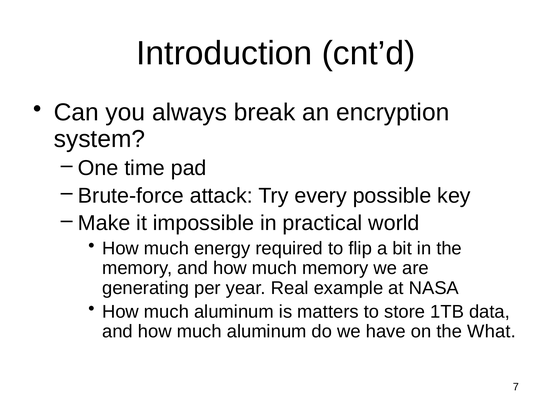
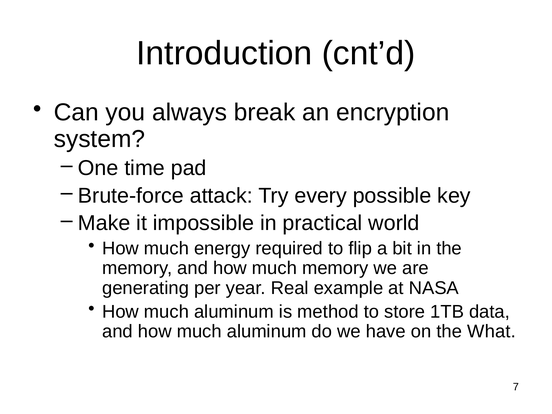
matters: matters -> method
